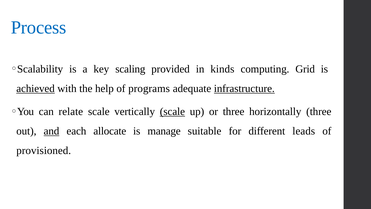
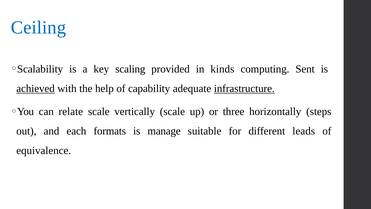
Process: Process -> Ceiling
Grid: Grid -> Sent
programs: programs -> capability
scale at (172, 111) underline: present -> none
horizontally three: three -> steps
and underline: present -> none
allocate: allocate -> formats
provisioned: provisioned -> equivalence
